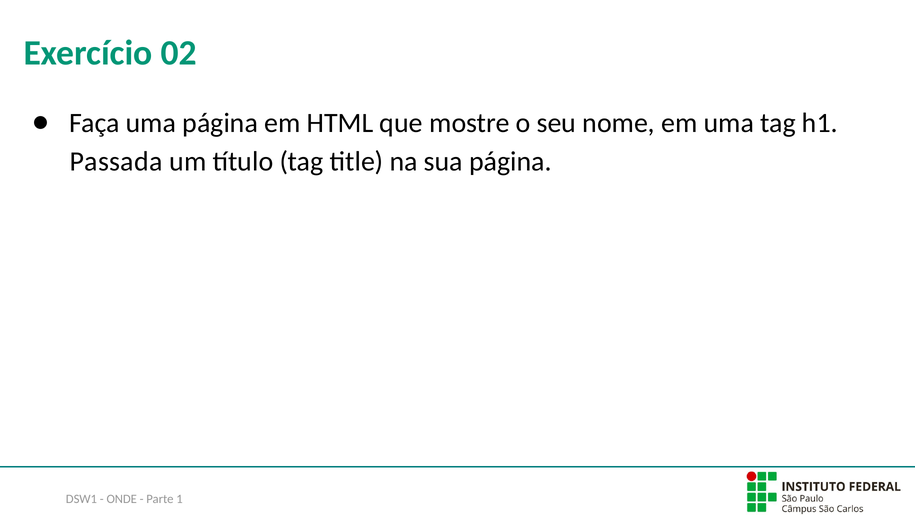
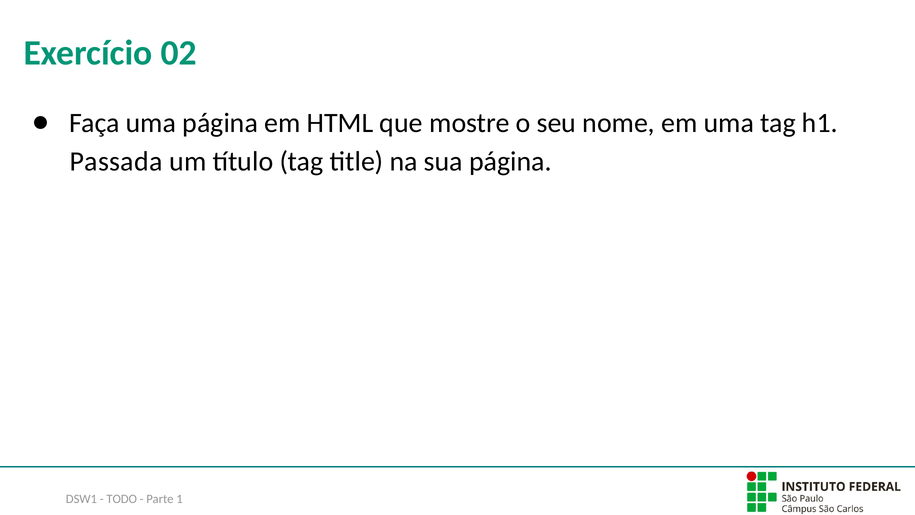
ONDE: ONDE -> TODO
